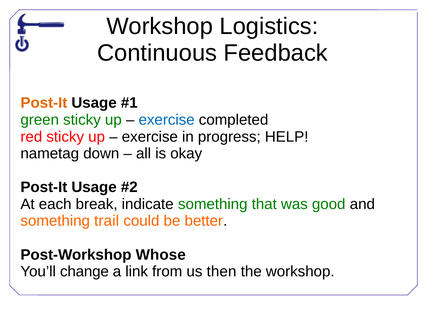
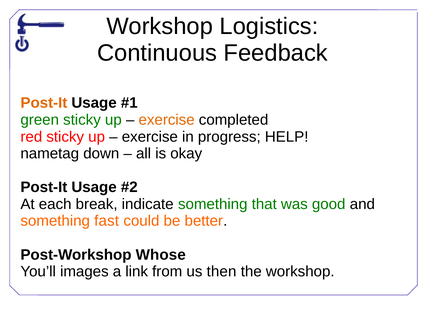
exercise at (167, 120) colour: blue -> orange
trail: trail -> fast
change: change -> images
